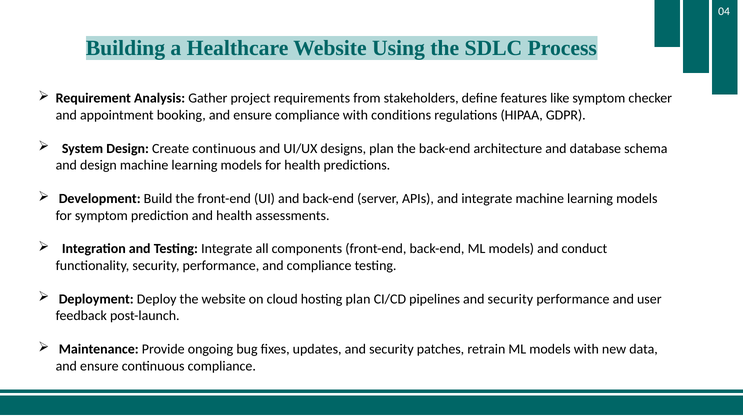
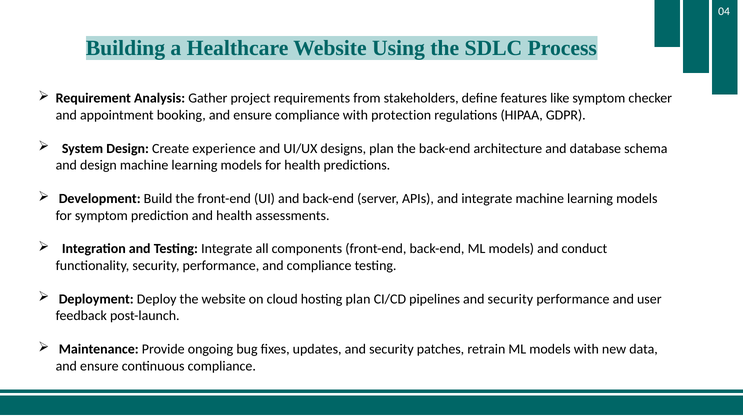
conditions: conditions -> protection
Create continuous: continuous -> experience
